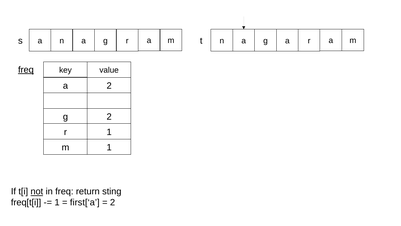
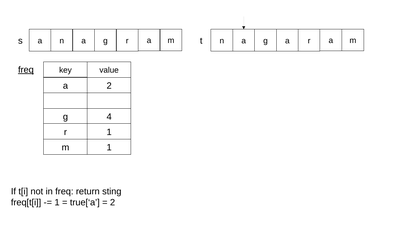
g 2: 2 -> 4
not underline: present -> none
first[‘a: first[‘a -> true[‘a
